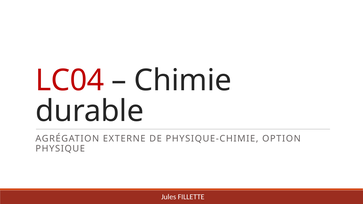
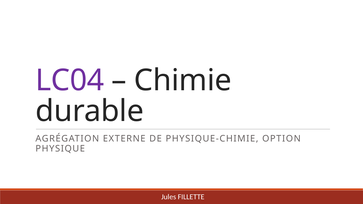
LC04 colour: red -> purple
